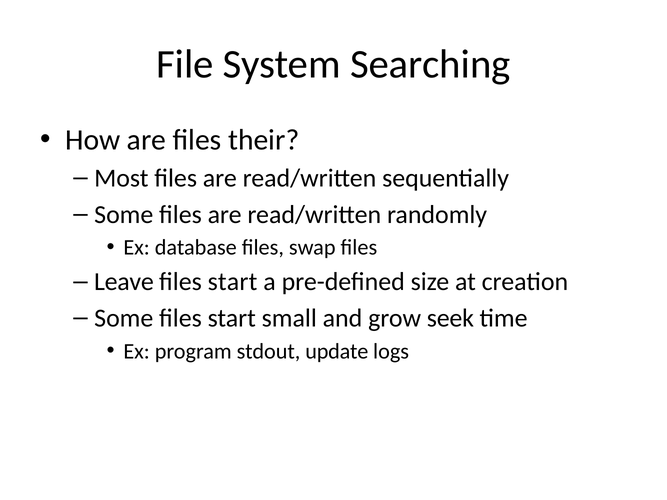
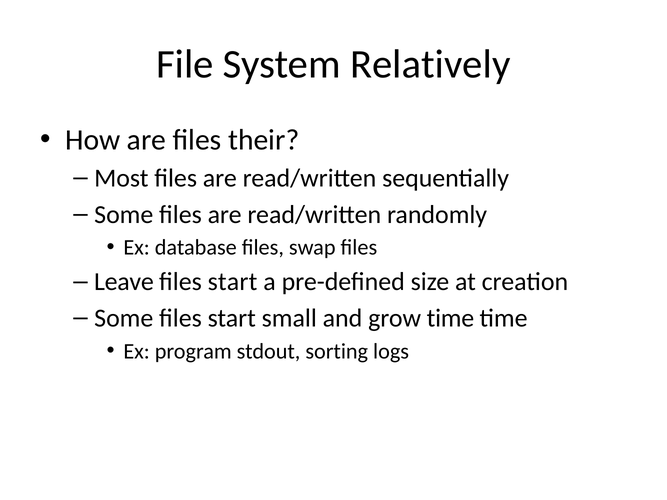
Searching: Searching -> Relatively
grow seek: seek -> time
update: update -> sorting
